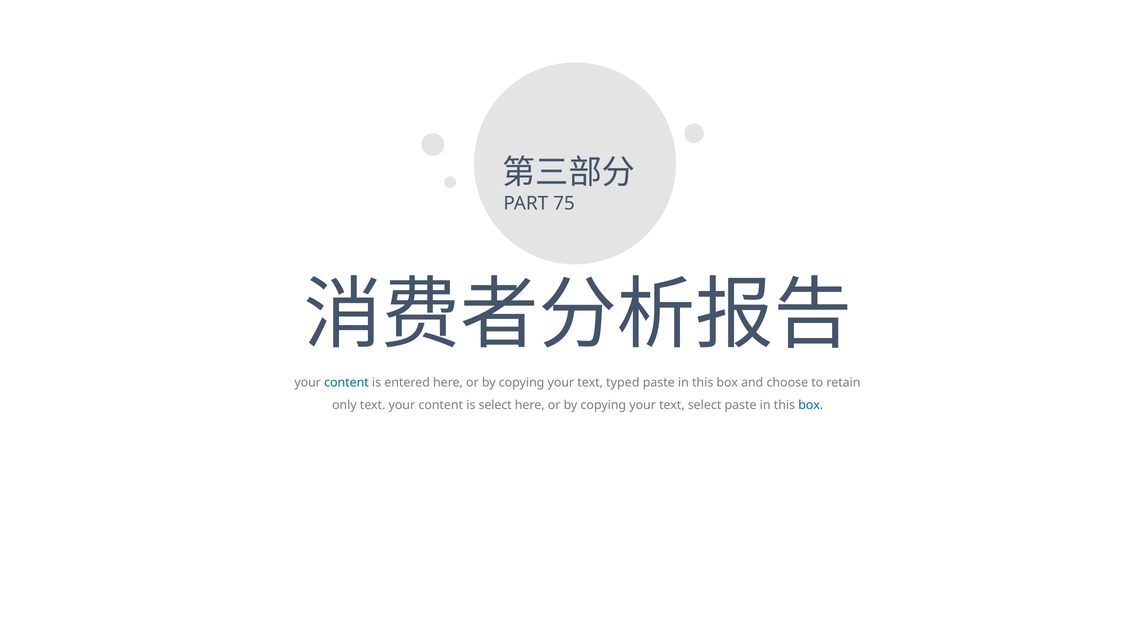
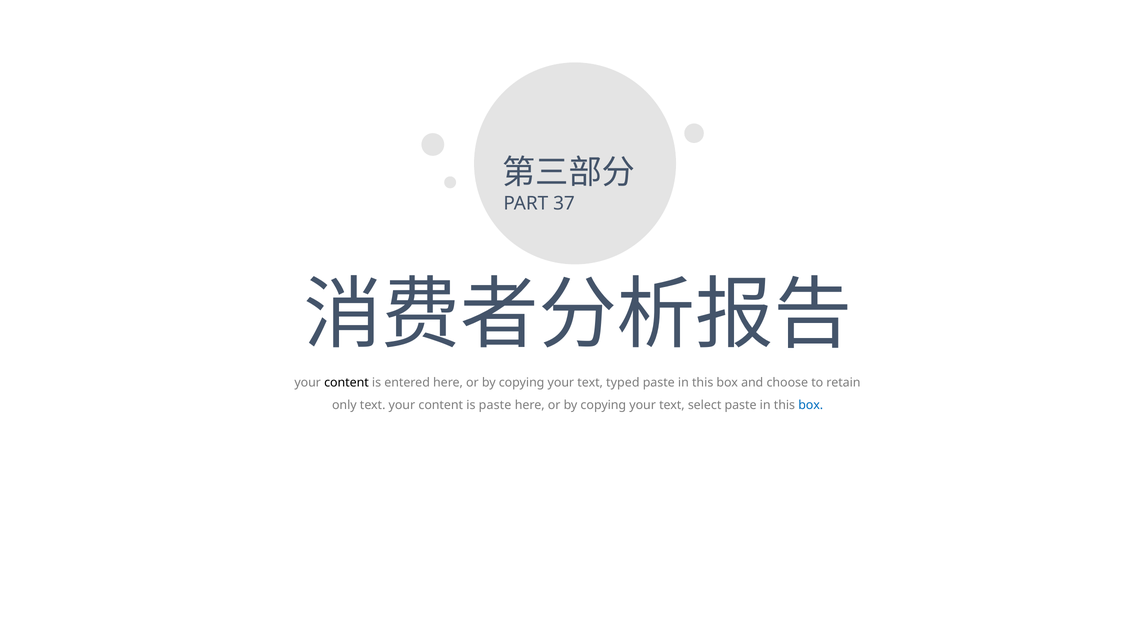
75: 75 -> 37
content at (346, 383) colour: blue -> black
is select: select -> paste
